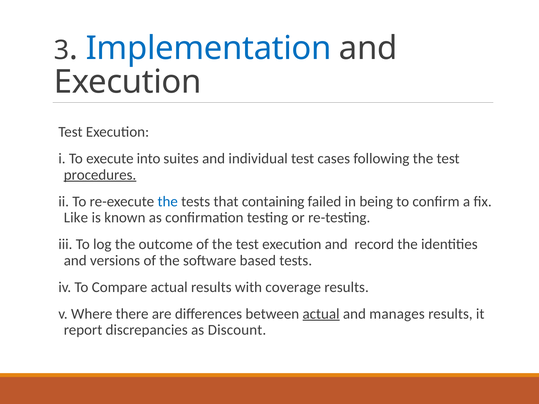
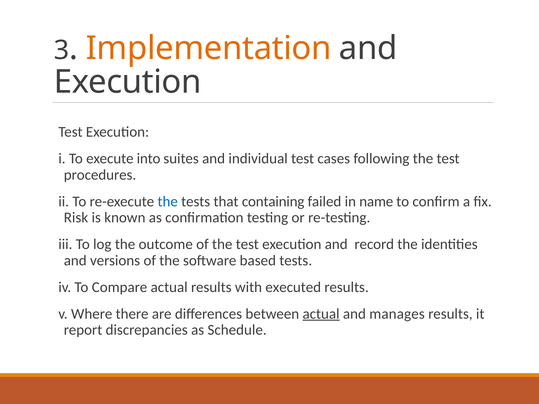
Implementation colour: blue -> orange
procedures underline: present -> none
being: being -> name
Like: Like -> Risk
coverage: coverage -> executed
Discount: Discount -> Schedule
